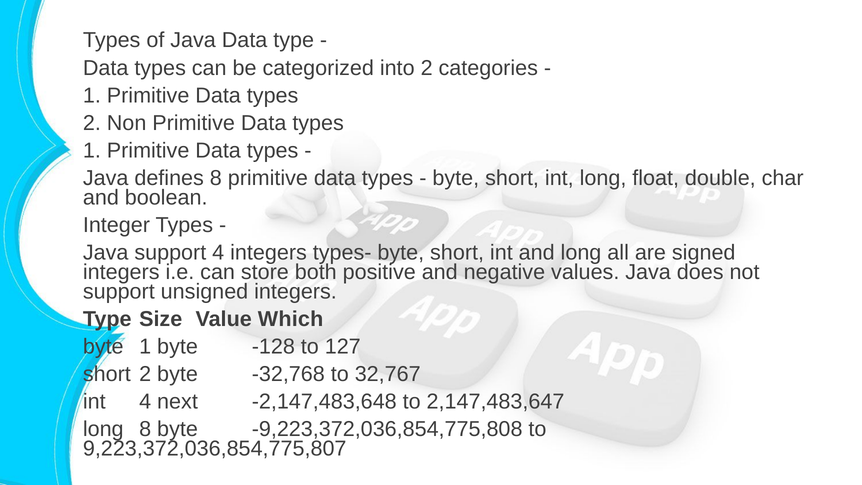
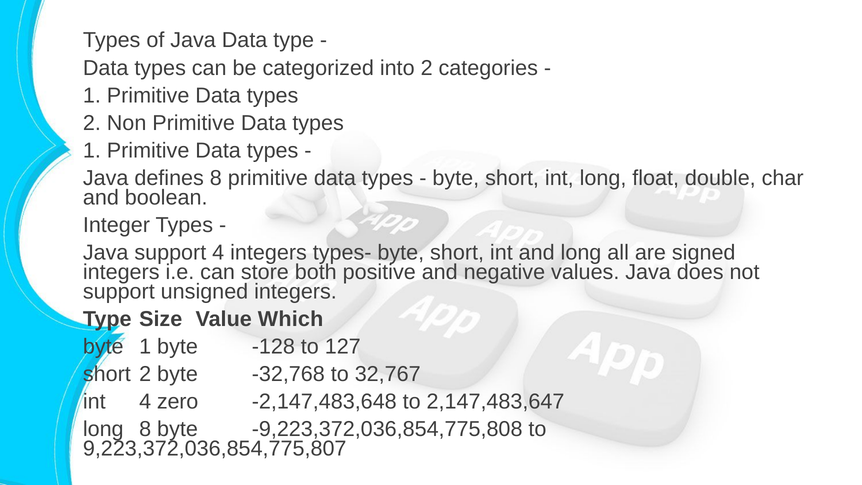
next: next -> zero
